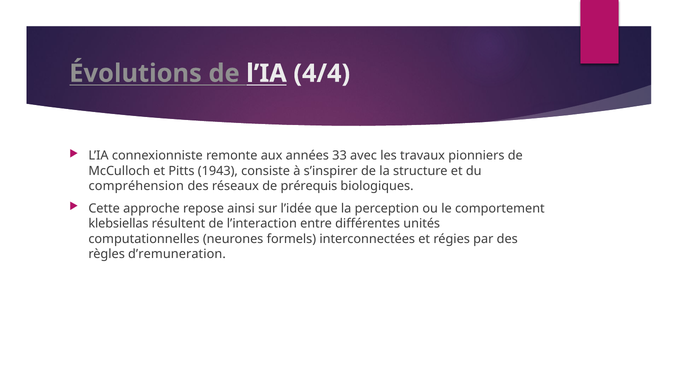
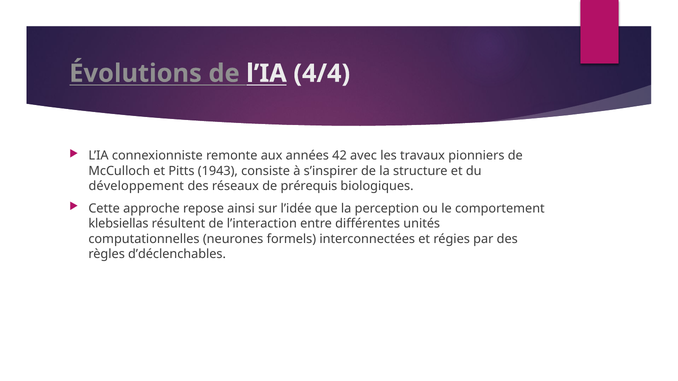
33: 33 -> 42
compréhension: compréhension -> développement
d’remuneration: d’remuneration -> d’déclenchables
